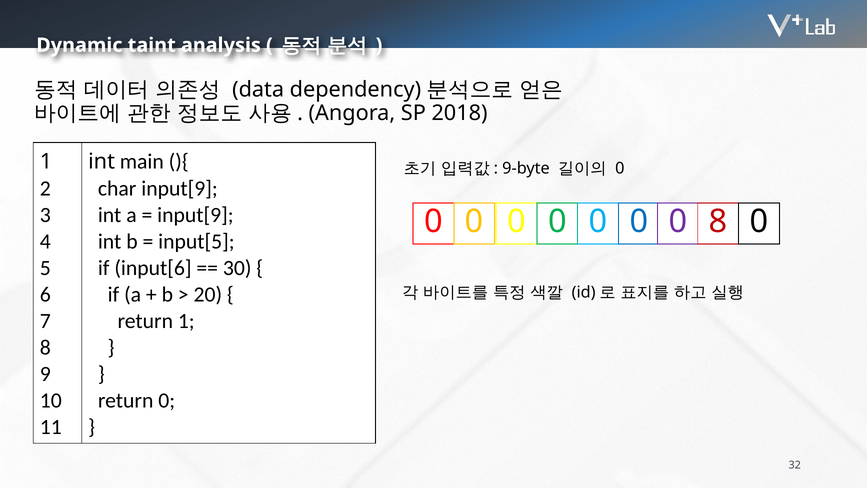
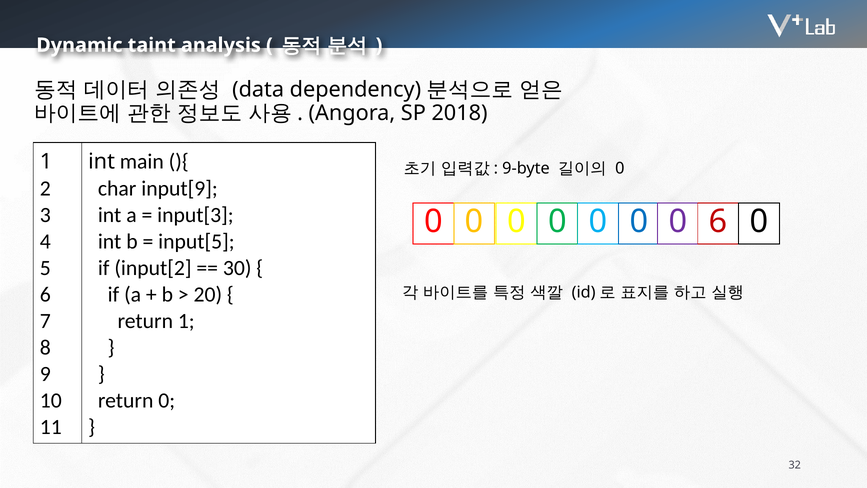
input[9 at (195, 215): input[9 -> input[3
0 8: 8 -> 6
input[6: input[6 -> input[2
